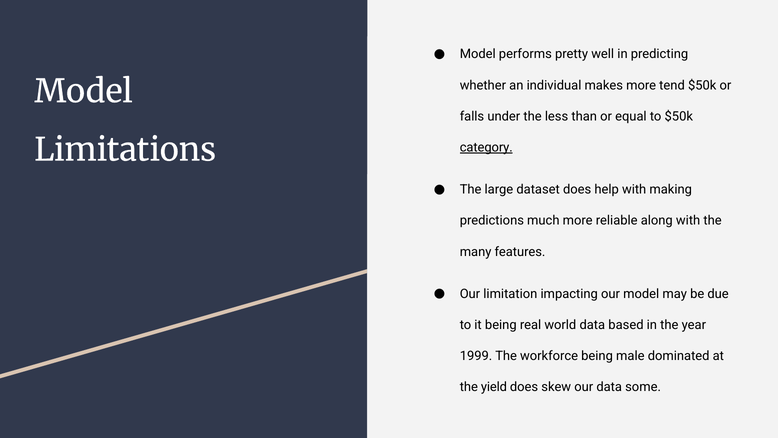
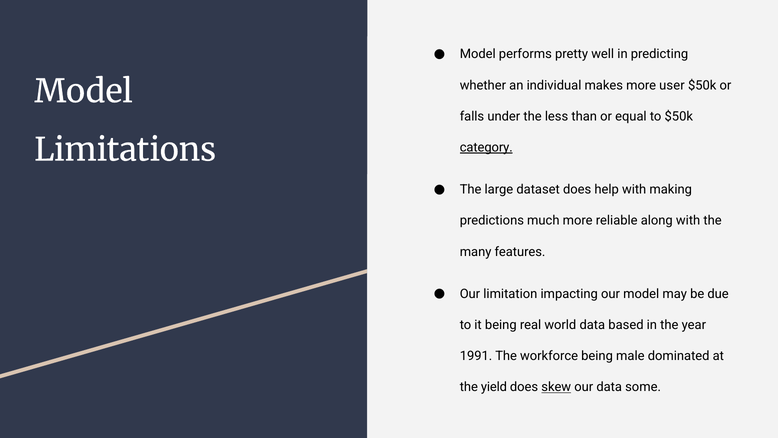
tend: tend -> user
1999: 1999 -> 1991
skew underline: none -> present
